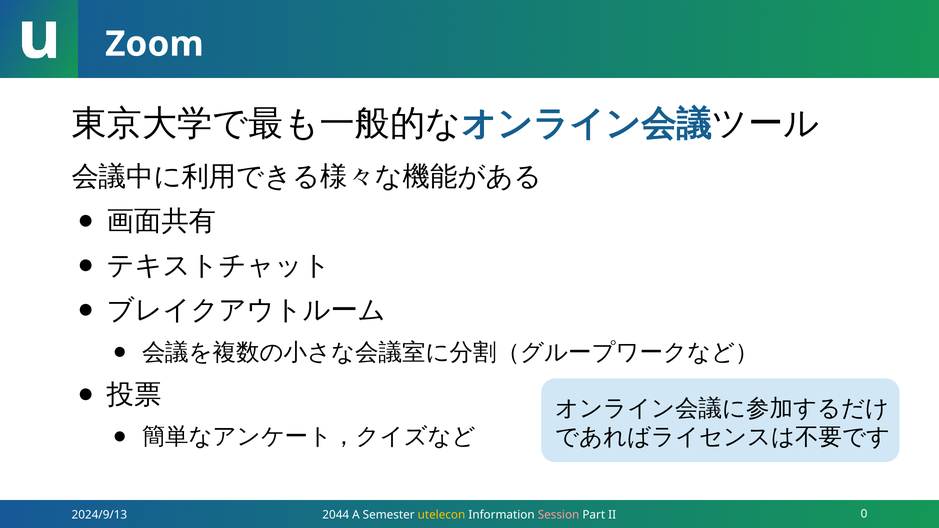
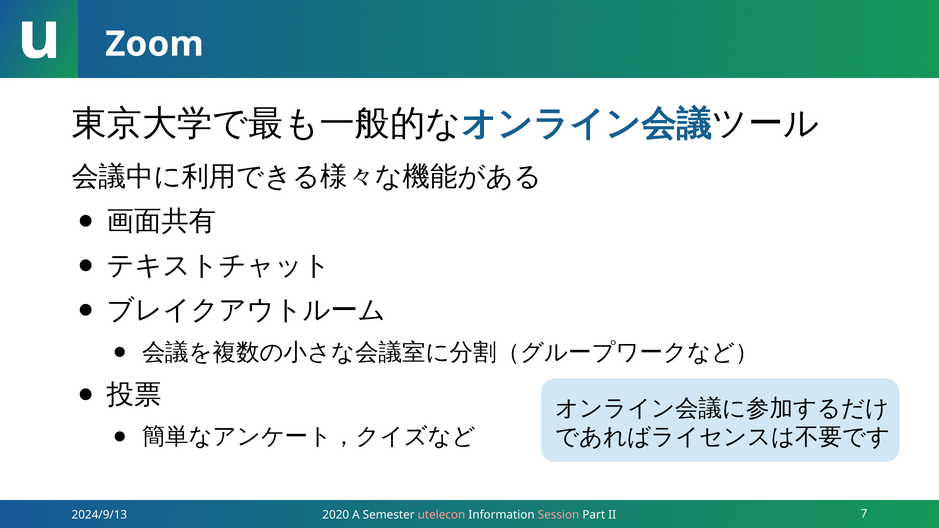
2044: 2044 -> 2020
utelecon colour: yellow -> pink
0: 0 -> 7
